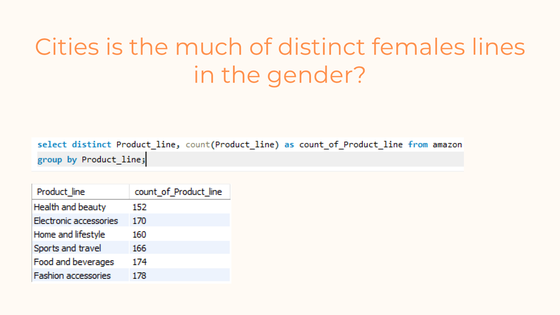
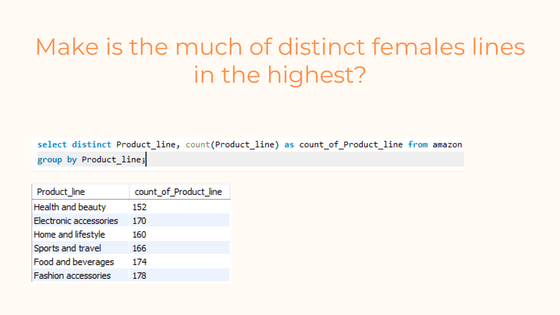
Cities: Cities -> Make
gender: gender -> highest
